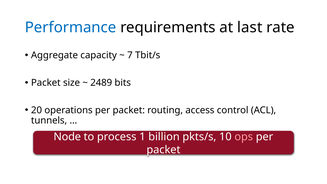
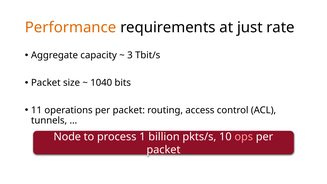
Performance colour: blue -> orange
last: last -> just
7: 7 -> 3
2489: 2489 -> 1040
20: 20 -> 11
